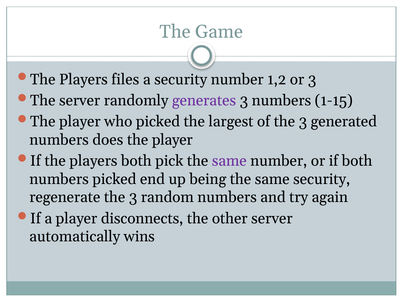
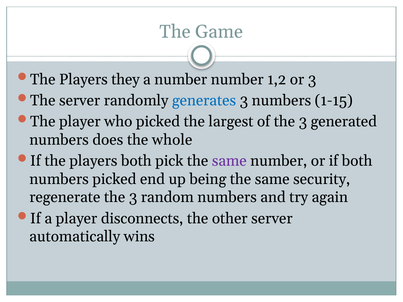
files: files -> they
a security: security -> number
generates colour: purple -> blue
player at (172, 140): player -> whole
